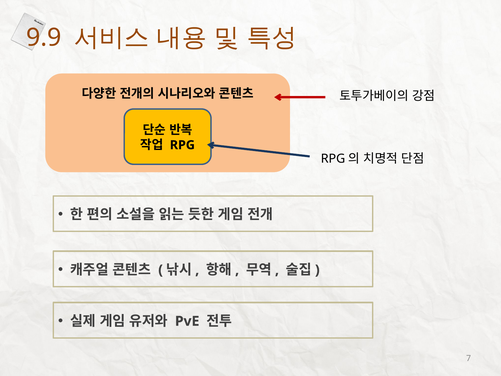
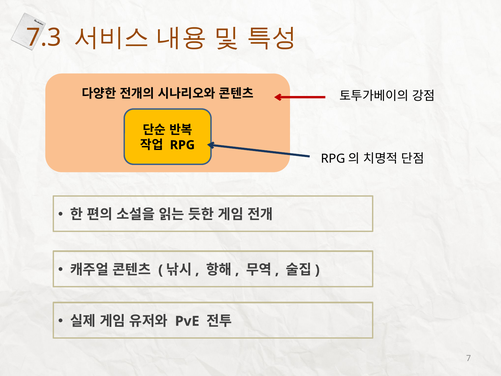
9.9: 9.9 -> 7.3
